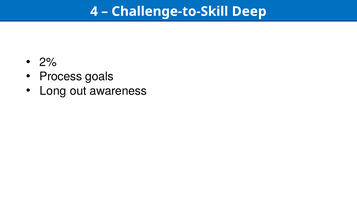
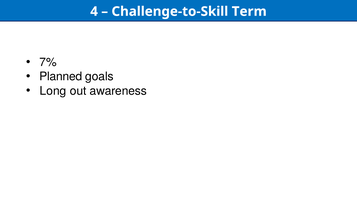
Deep: Deep -> Term
2%: 2% -> 7%
Process: Process -> Planned
